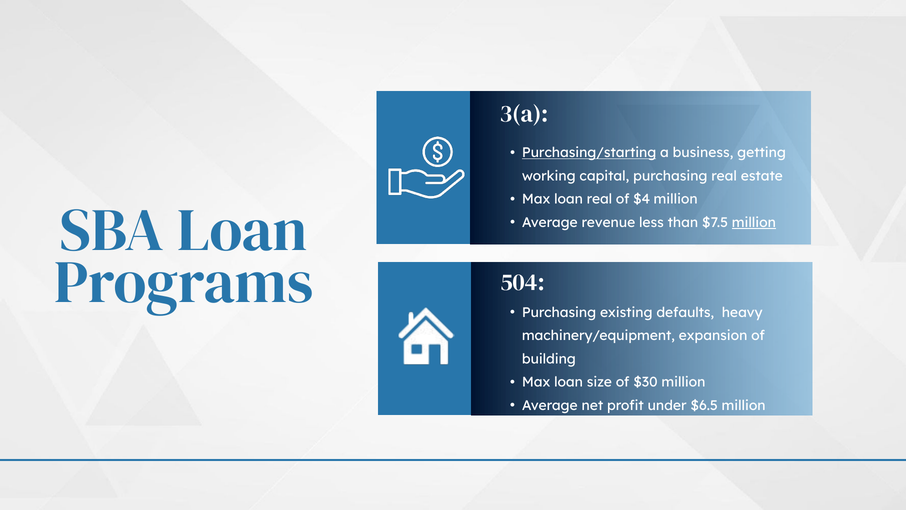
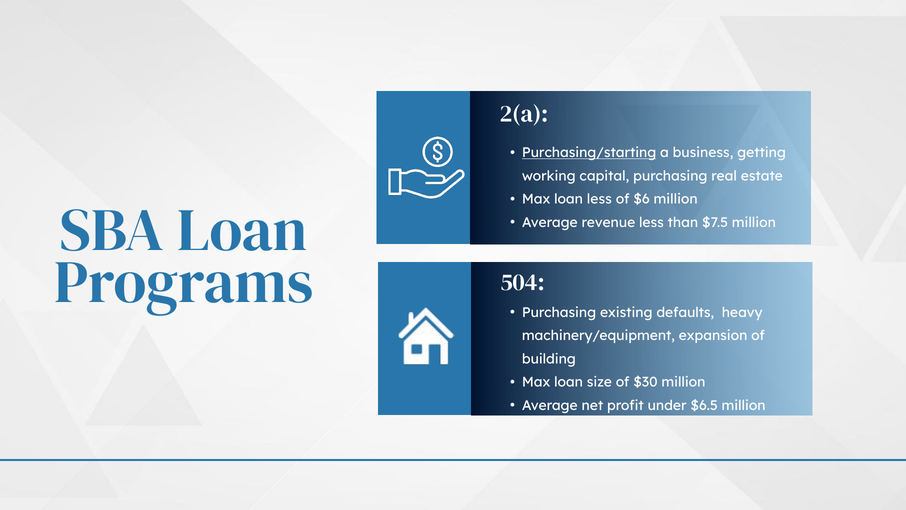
3(a: 3(a -> 2(a
loan real: real -> less
$4: $4 -> $6
million at (754, 222) underline: present -> none
